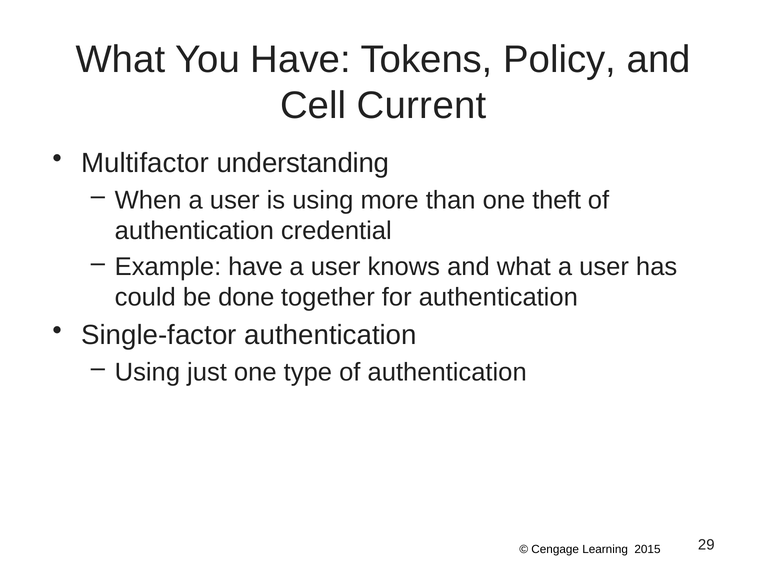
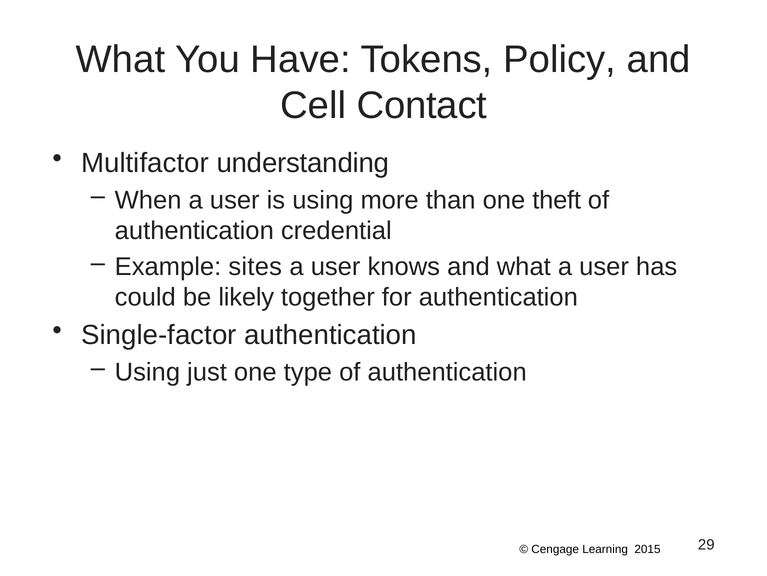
Current: Current -> Contact
Example have: have -> sites
done: done -> likely
